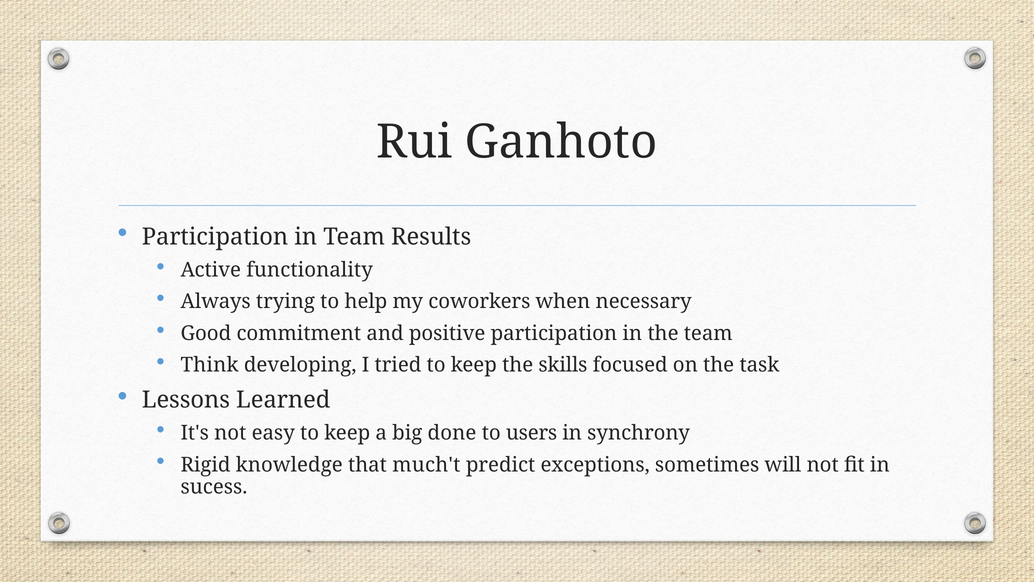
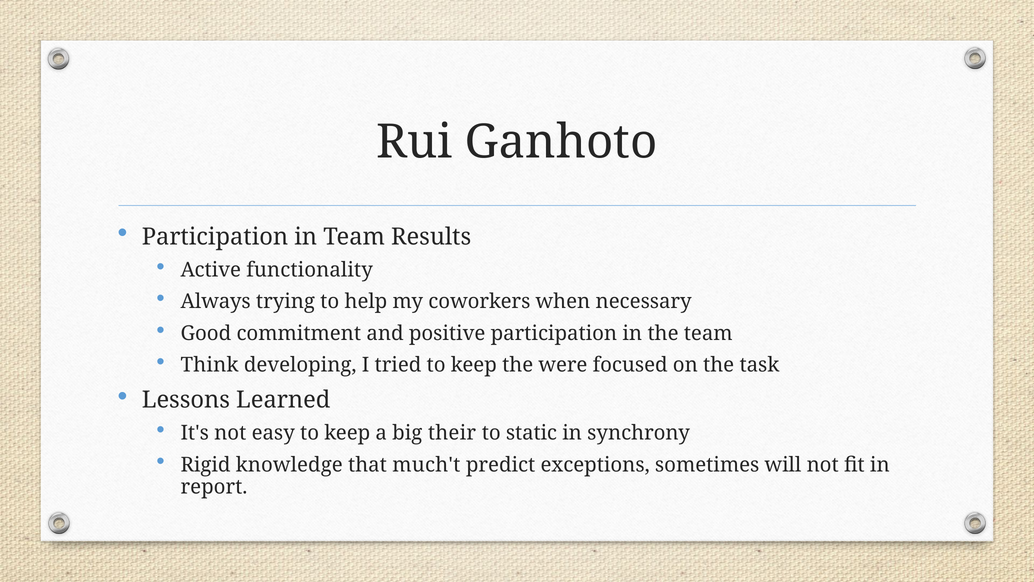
skills: skills -> were
done: done -> their
users: users -> static
sucess: sucess -> report
